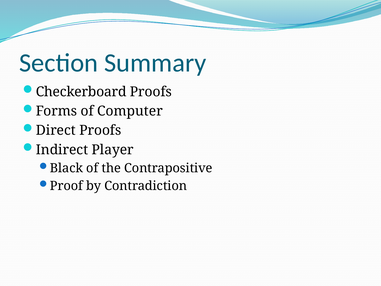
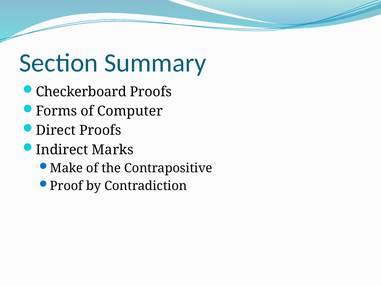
Player: Player -> Marks
Black: Black -> Make
